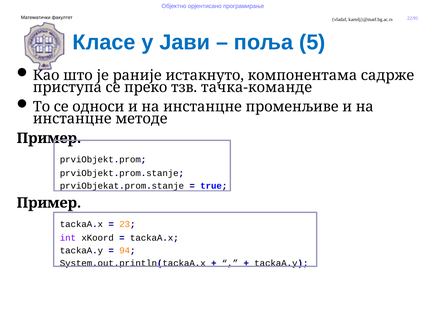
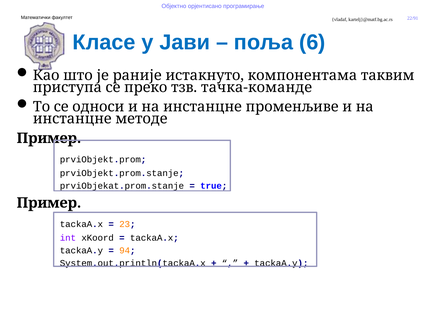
5: 5 -> 6
садрже: садрже -> таквим
